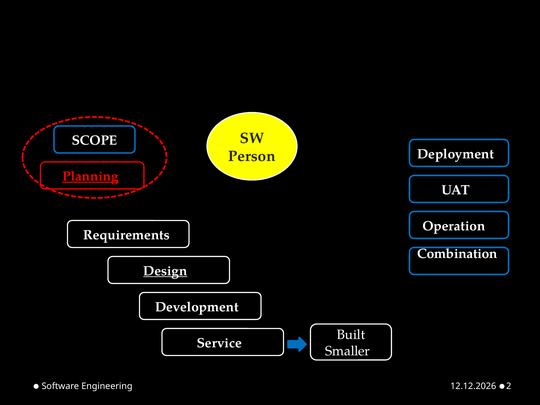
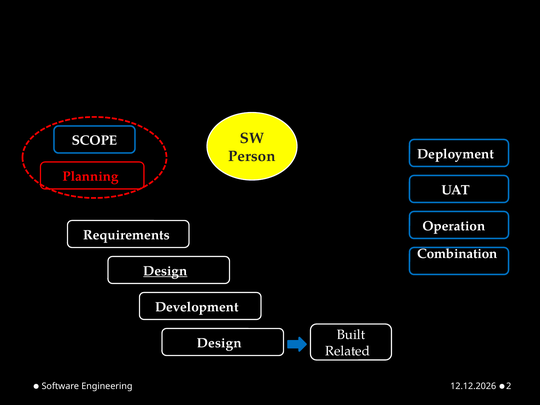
Planning underline: present -> none
Service at (219, 343): Service -> Design
Smaller: Smaller -> Related
